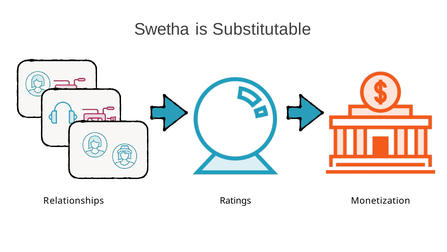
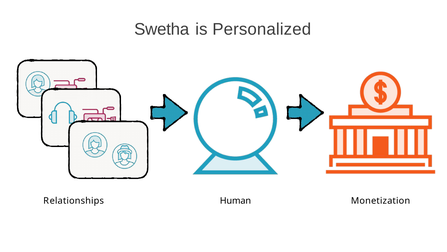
Substitutable: Substitutable -> Personalized
Ratings: Ratings -> Human
